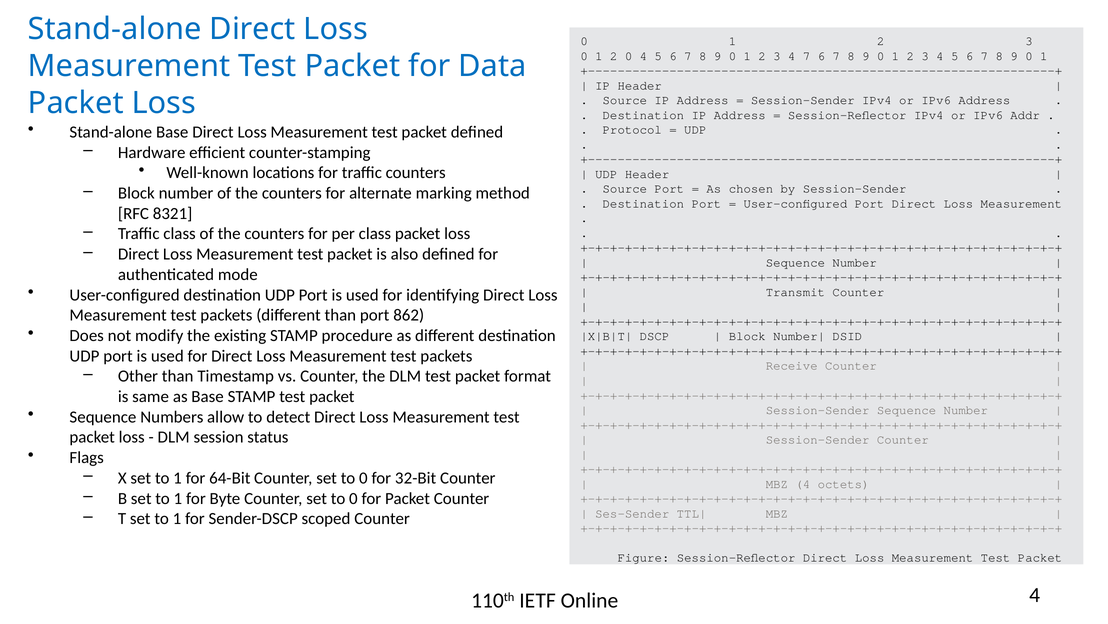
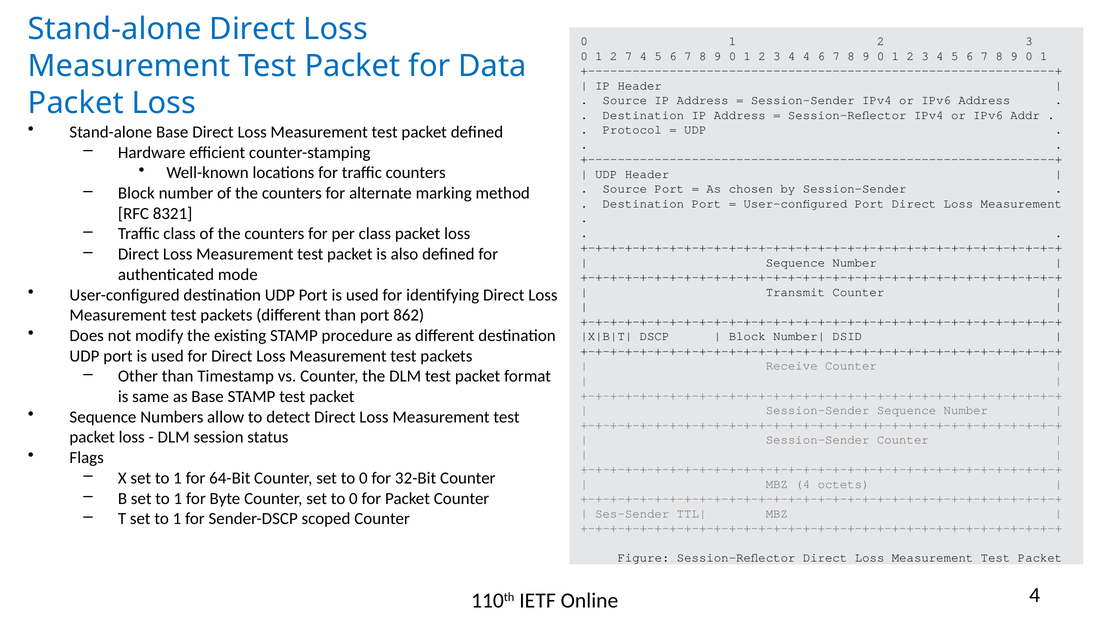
2 0: 0 -> 7
4 7: 7 -> 4
